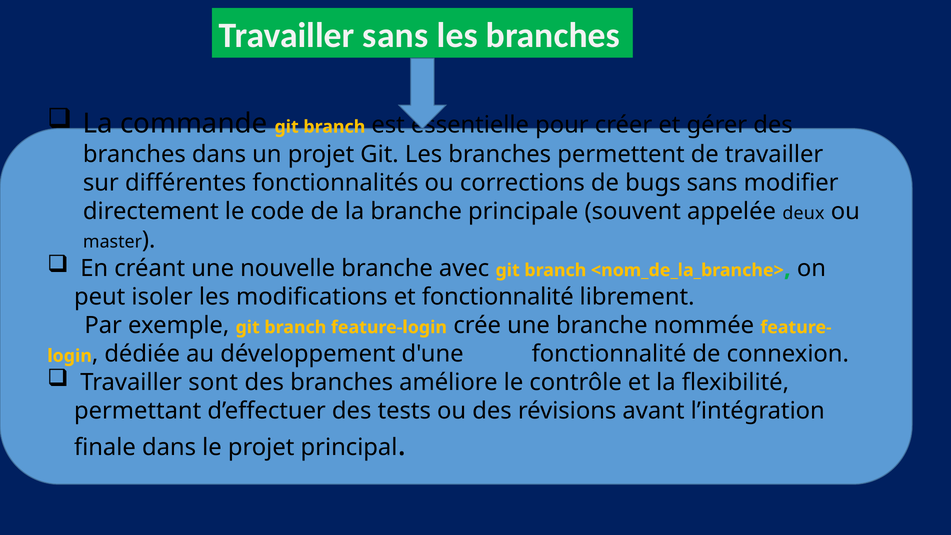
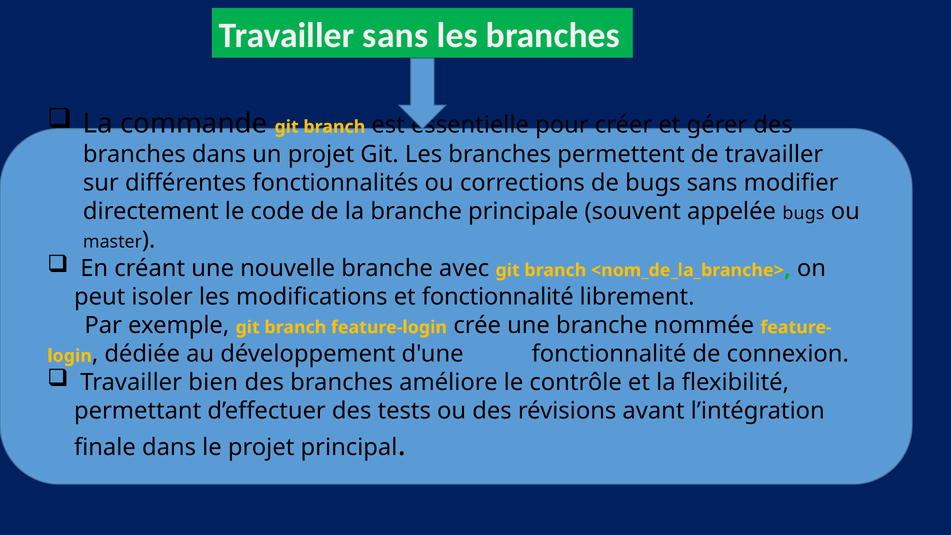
appelée deux: deux -> bugs
sont: sont -> bien
